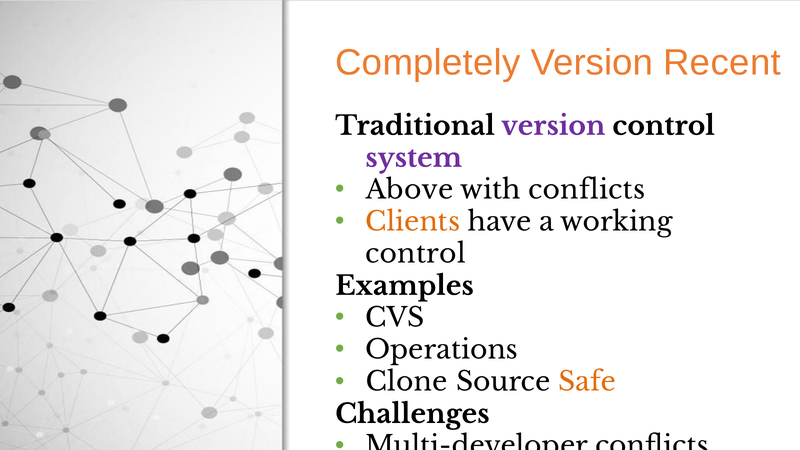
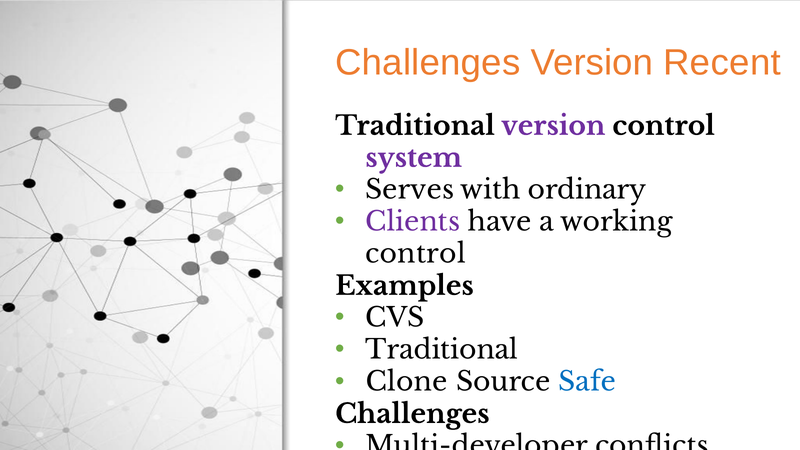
Completely at (428, 63): Completely -> Challenges
Above: Above -> Serves
with conflicts: conflicts -> ordinary
Clients colour: orange -> purple
Operations at (442, 350): Operations -> Traditional
Safe colour: orange -> blue
